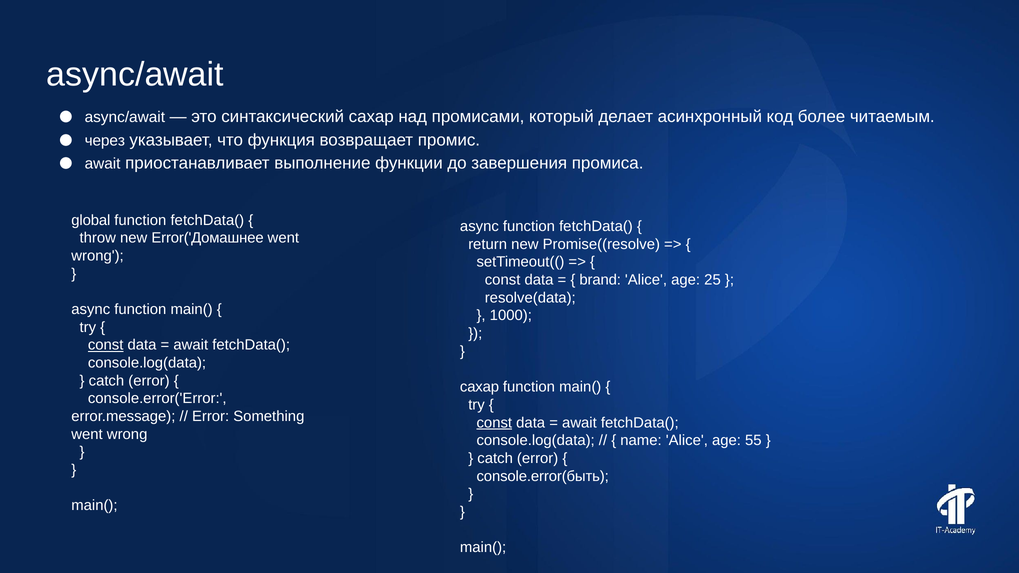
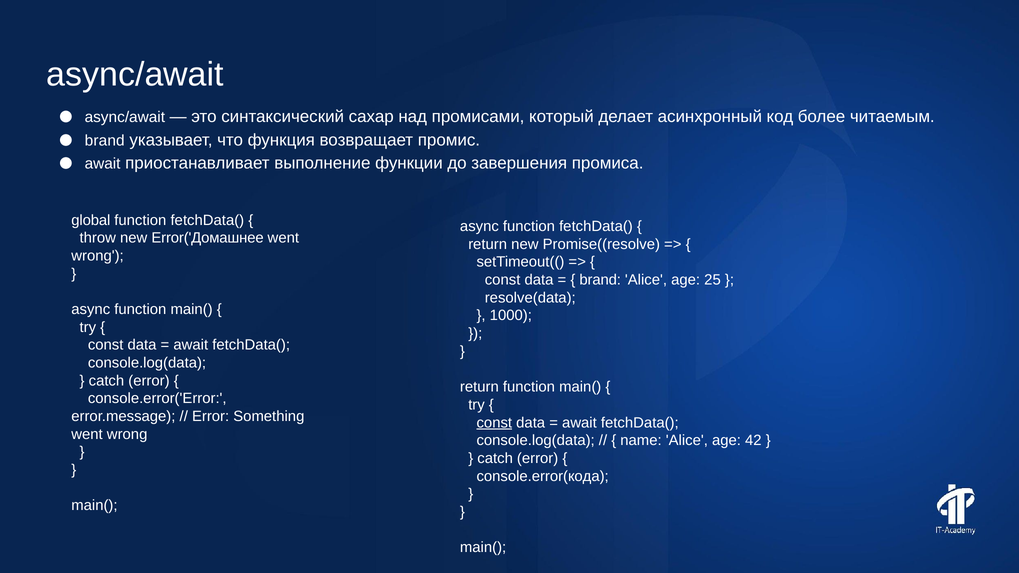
через at (105, 141): через -> brand
const at (106, 345) underline: present -> none
сахар at (479, 387): сахар -> return
55: 55 -> 42
console.error(быть: console.error(быть -> console.error(кода
